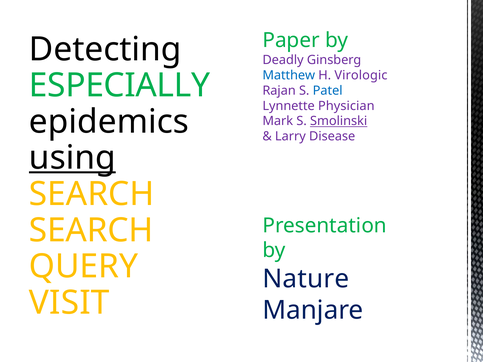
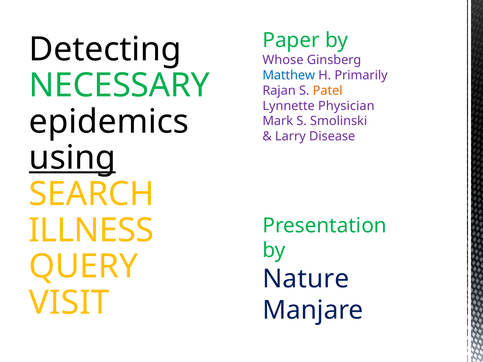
Deadly: Deadly -> Whose
Virologic: Virologic -> Primarily
ESPECIALLY: ESPECIALLY -> NECESSARY
Patel colour: blue -> orange
Smolinski underline: present -> none
SEARCH at (91, 230): SEARCH -> ILLNESS
